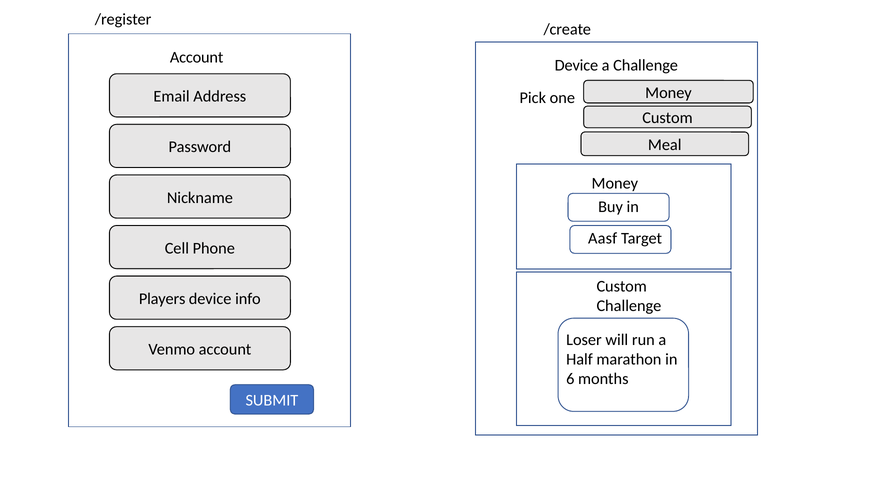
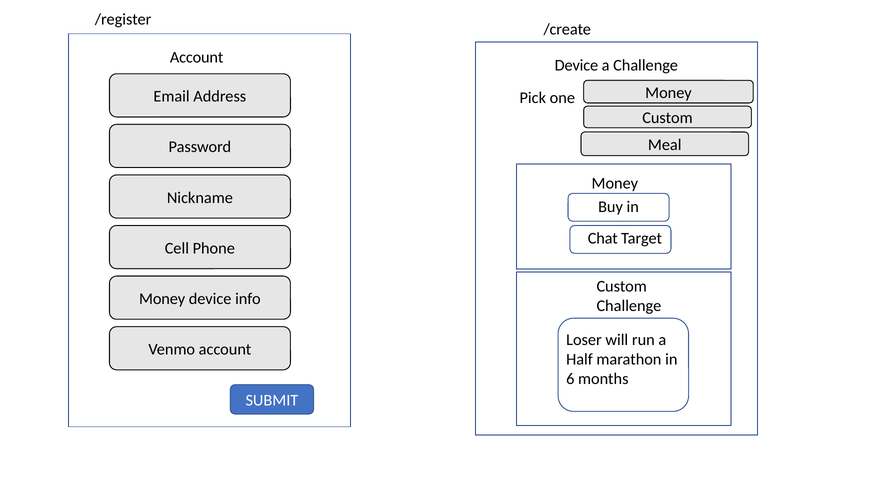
Aasf: Aasf -> Chat
Players at (162, 298): Players -> Money
